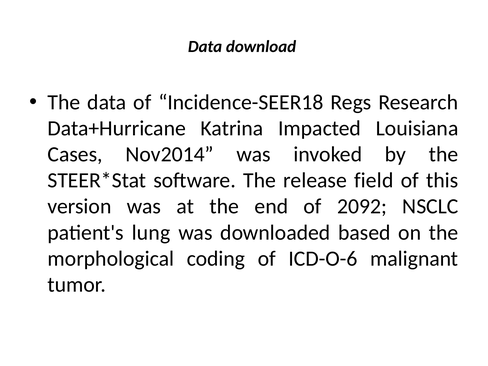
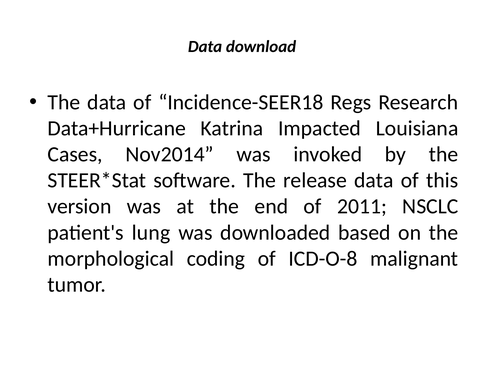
release field: field -> data
2092: 2092 -> 2011
ICD-O-6: ICD-O-6 -> ICD-O-8
